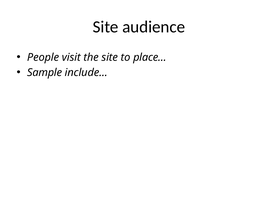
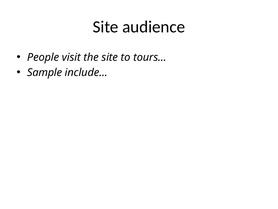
place…: place… -> tours…
